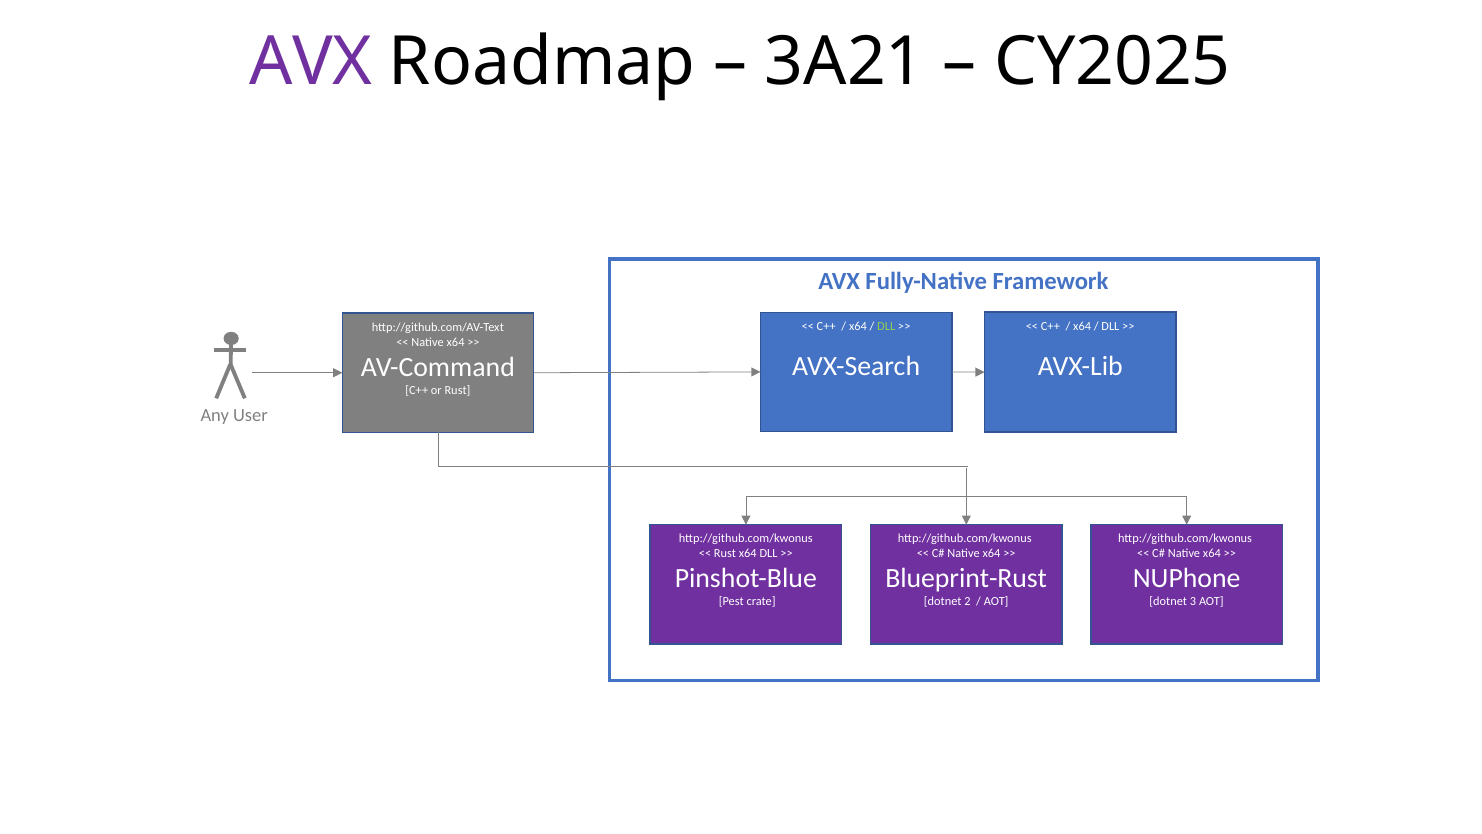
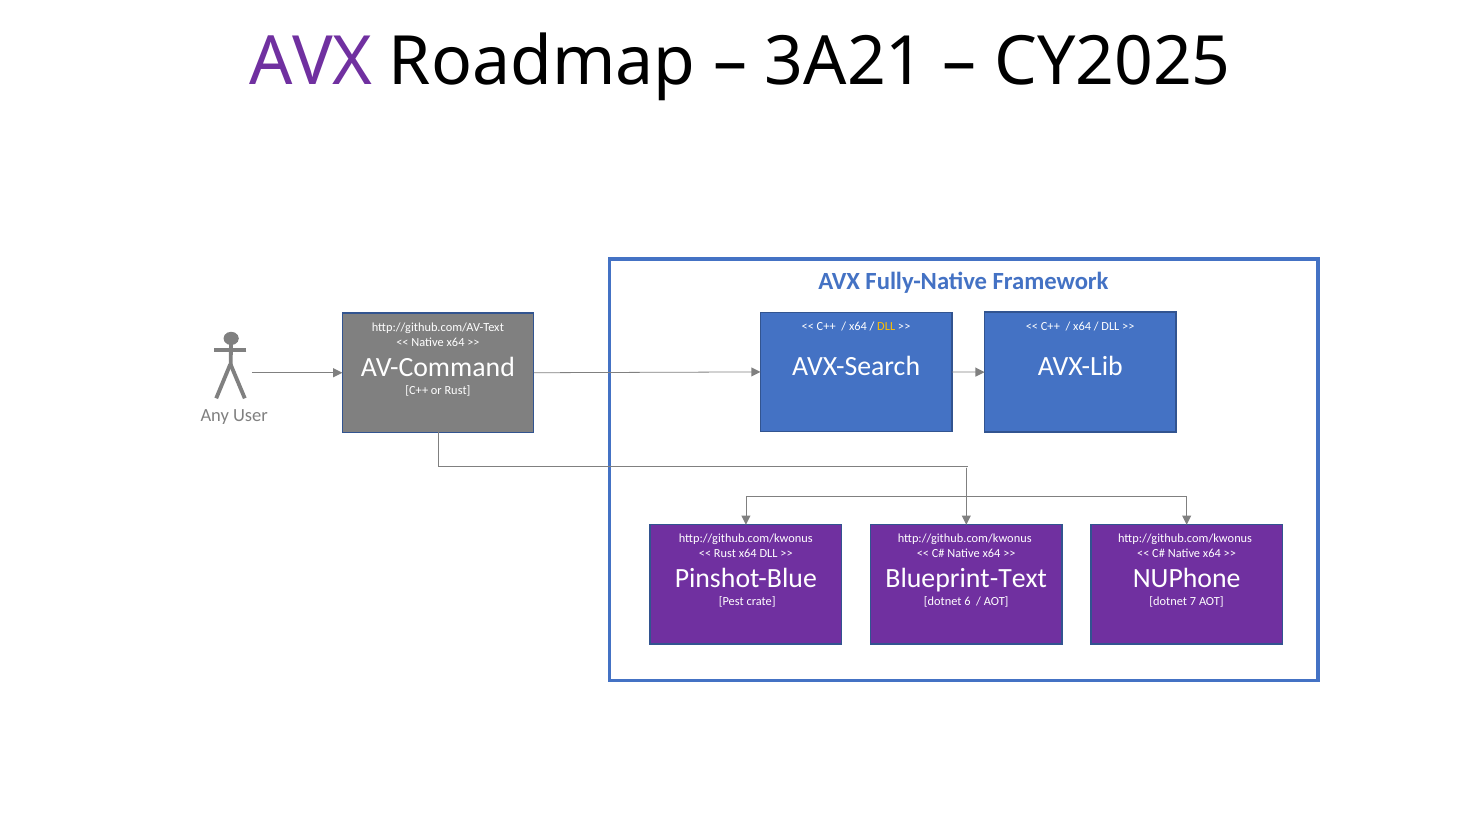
DLL at (886, 326) colour: light green -> yellow
Blueprint-Rust: Blueprint-Rust -> Blueprint-Text
2: 2 -> 6
3: 3 -> 7
